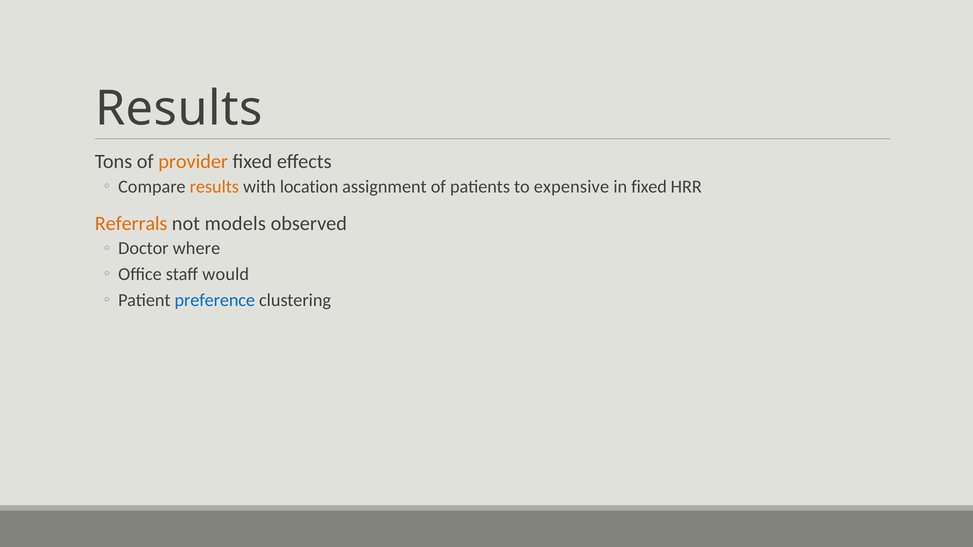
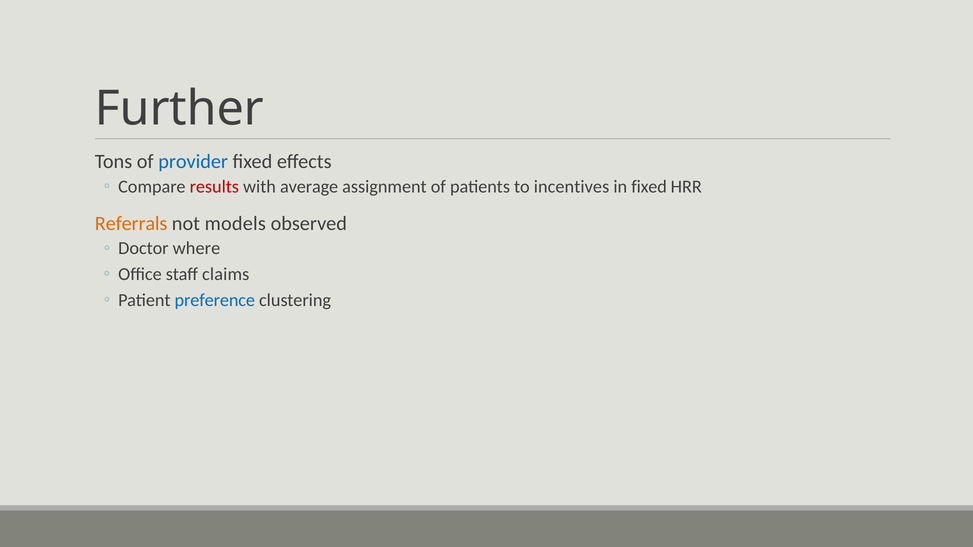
Results at (179, 109): Results -> Further
provider colour: orange -> blue
results at (214, 187) colour: orange -> red
location: location -> average
expensive: expensive -> incentives
would: would -> claims
